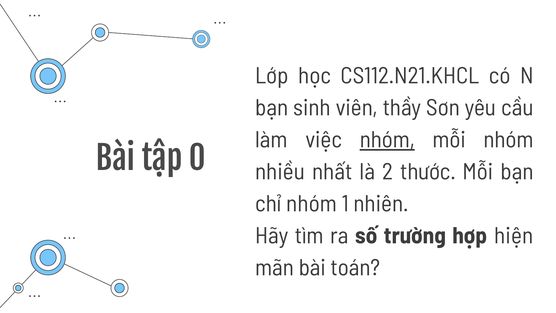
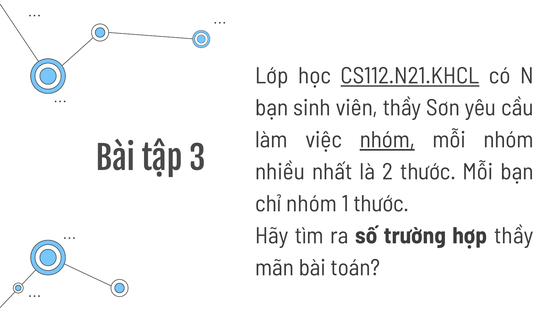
CS112.N21.KHCL underline: none -> present
0: 0 -> 3
1 nhiên: nhiên -> thước
hợp hiện: hiện -> thầy
